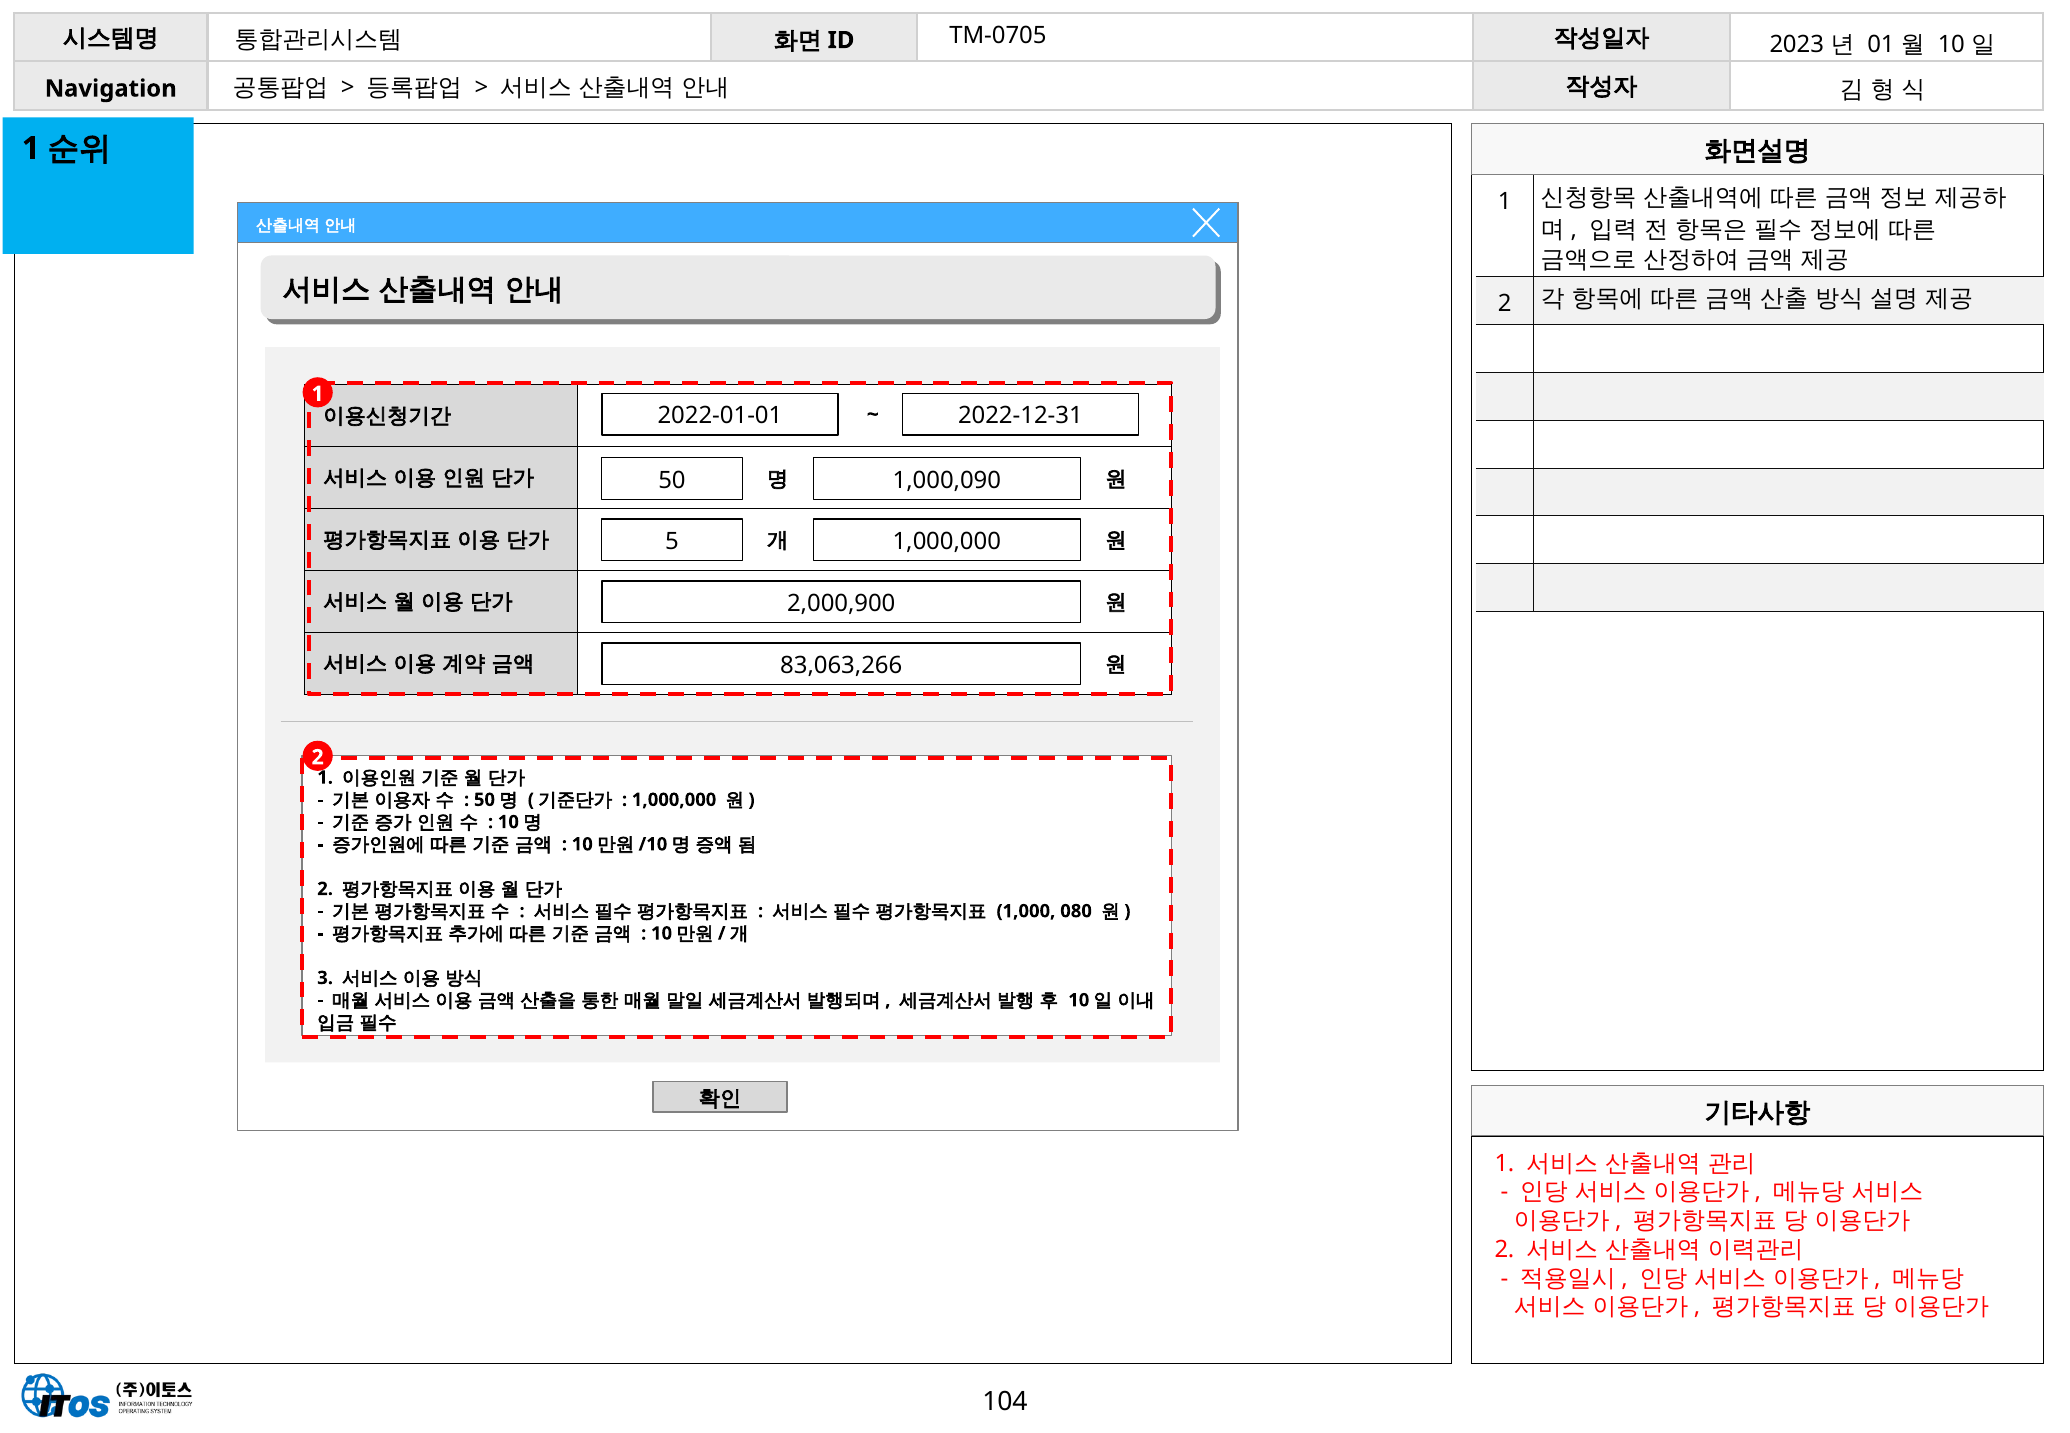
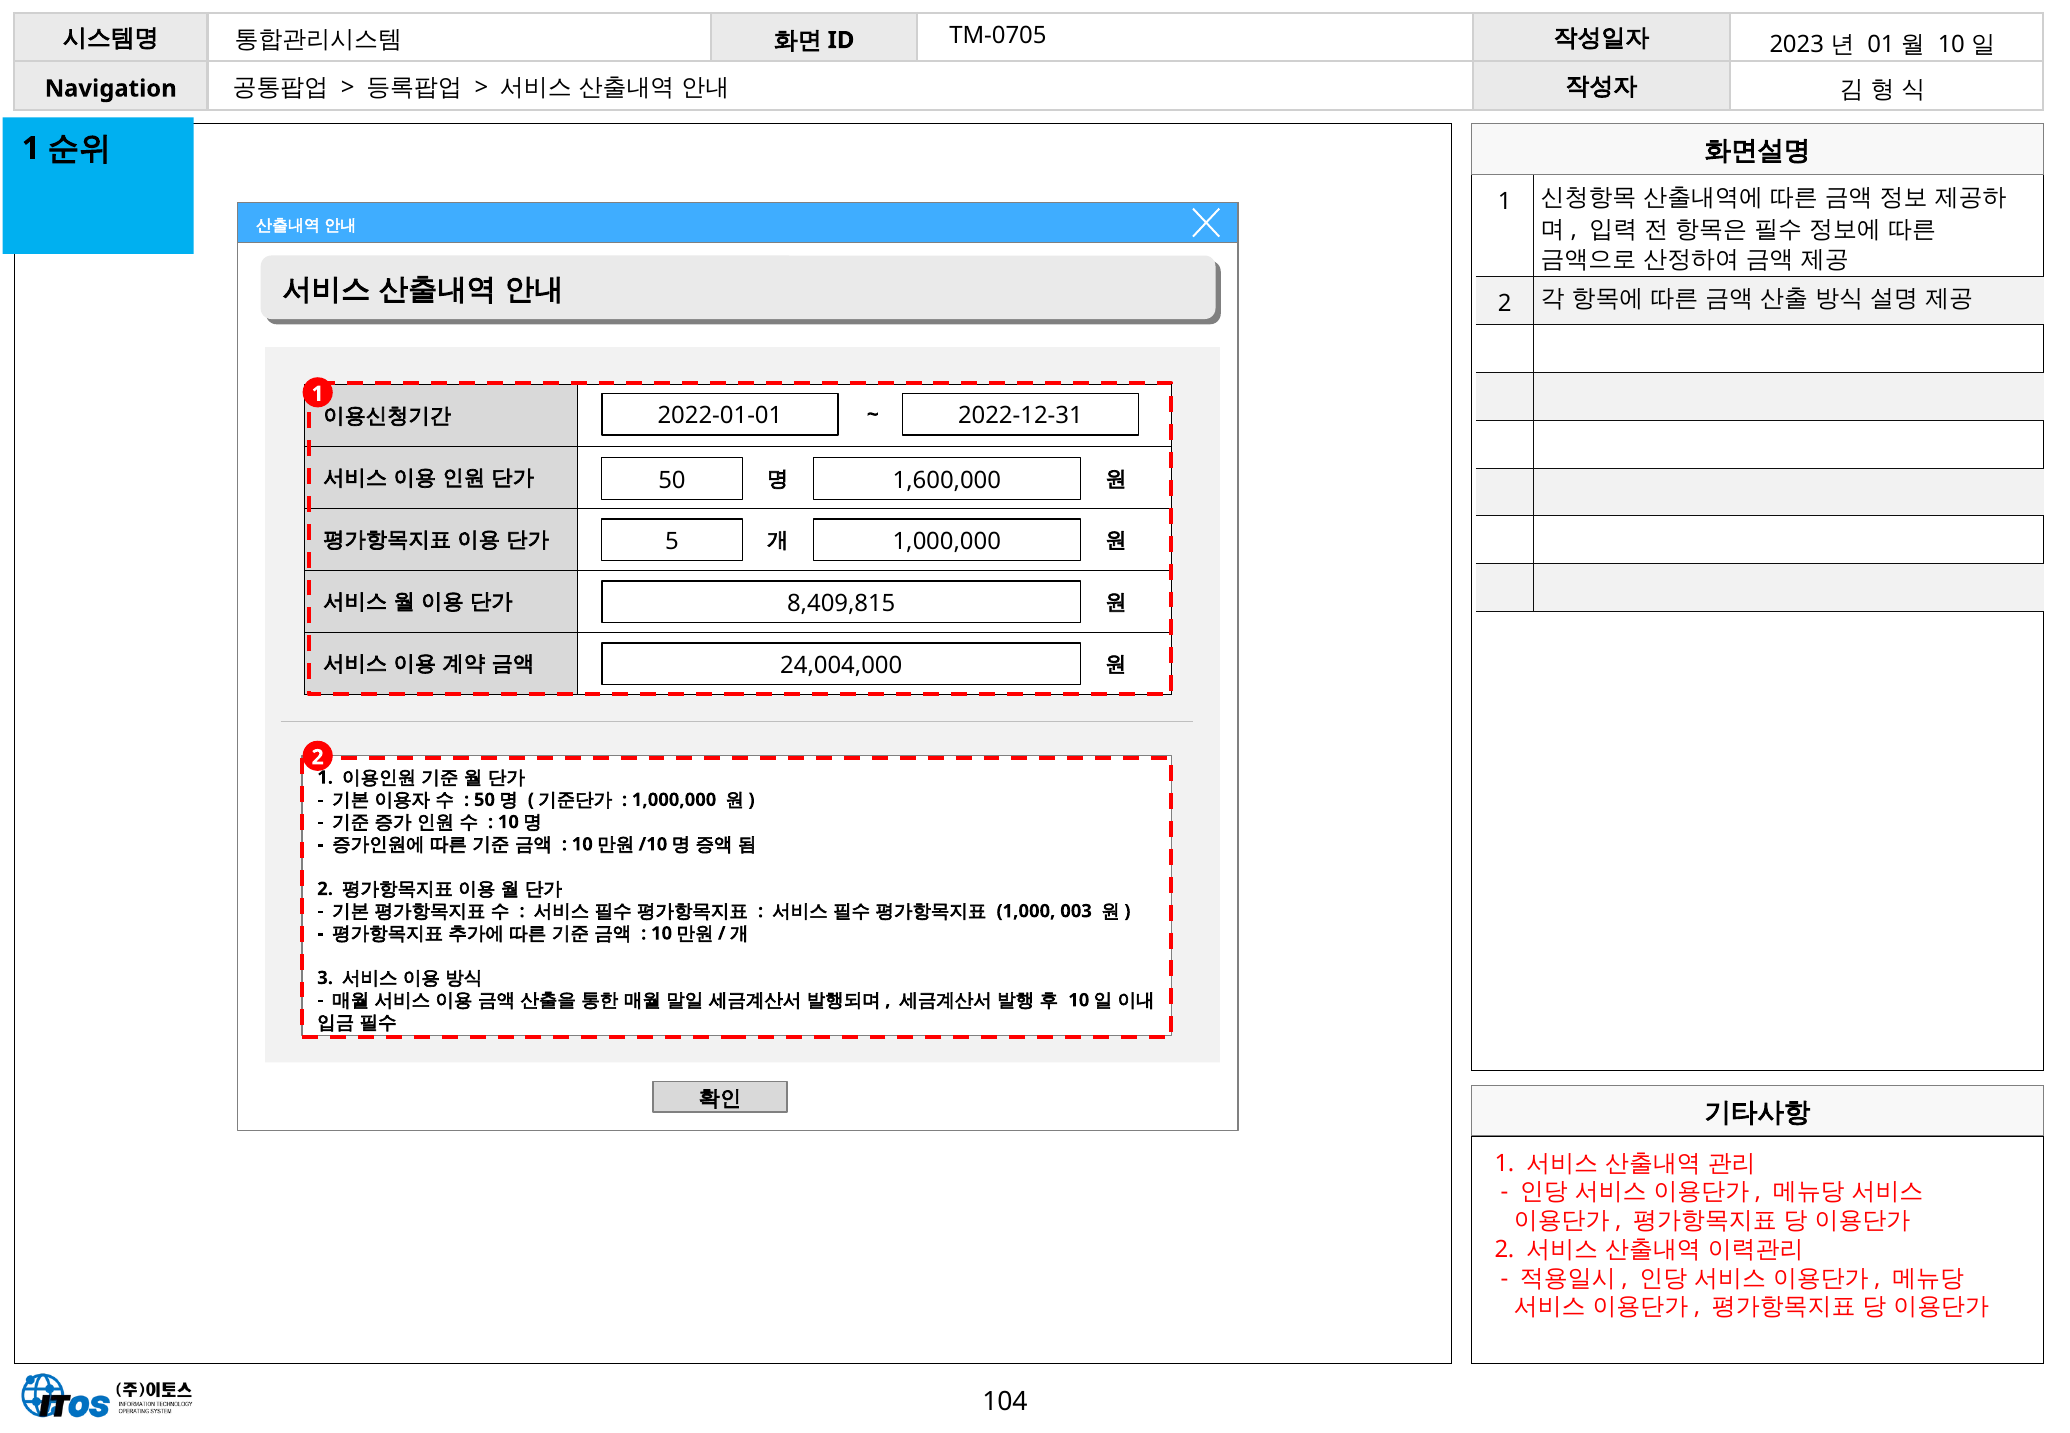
1,000,090: 1,000,090 -> 1,600,000
2,000,900: 2,000,900 -> 8,409,815
83,063,266: 83,063,266 -> 24,004,000
080: 080 -> 003
